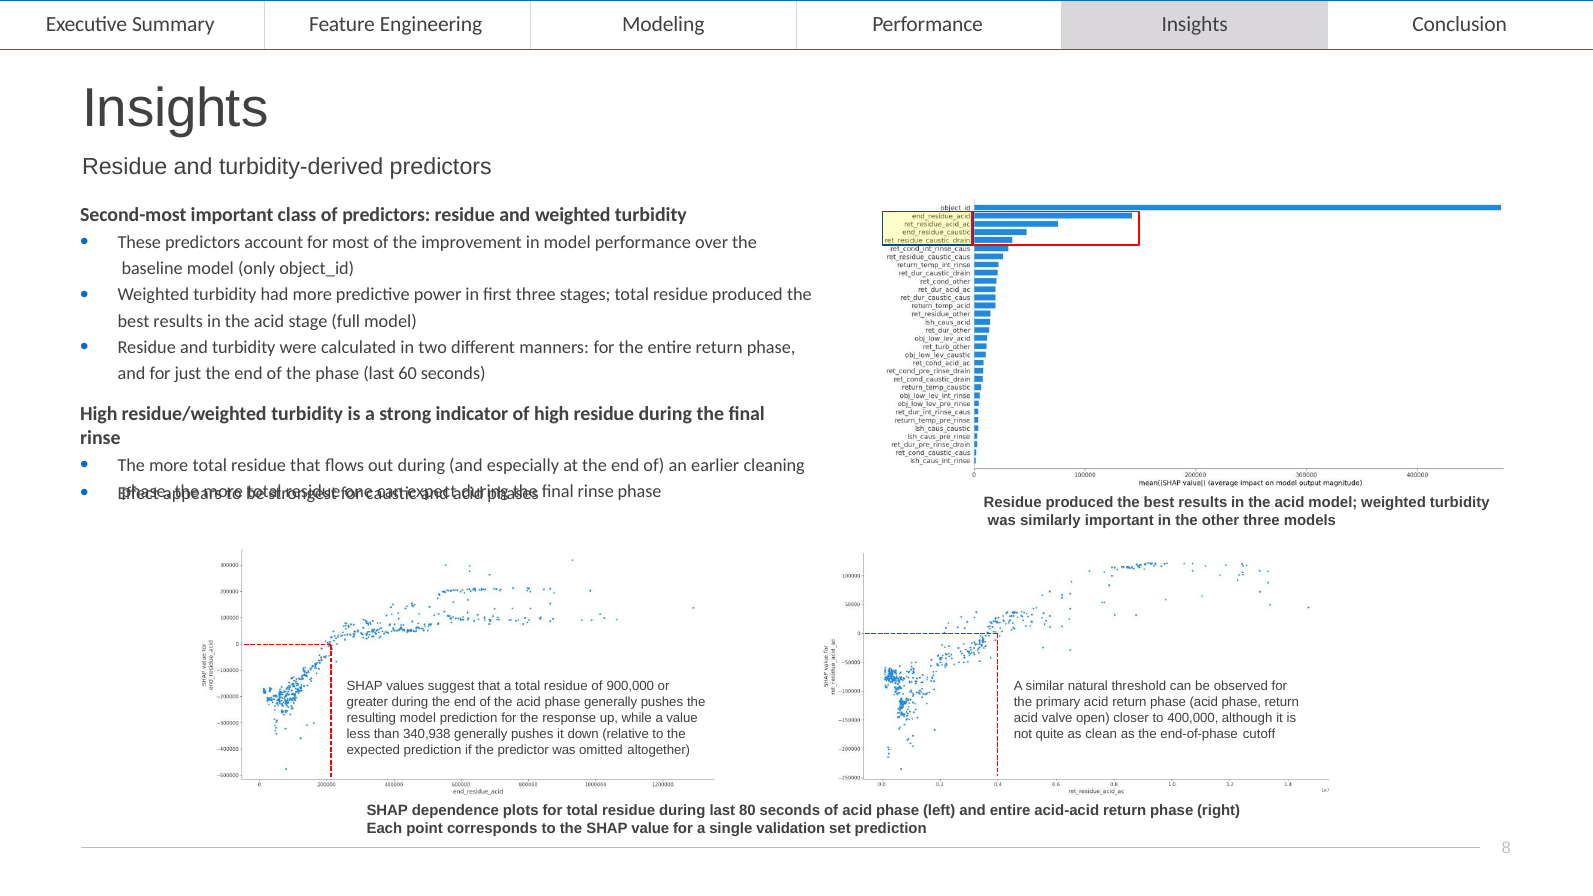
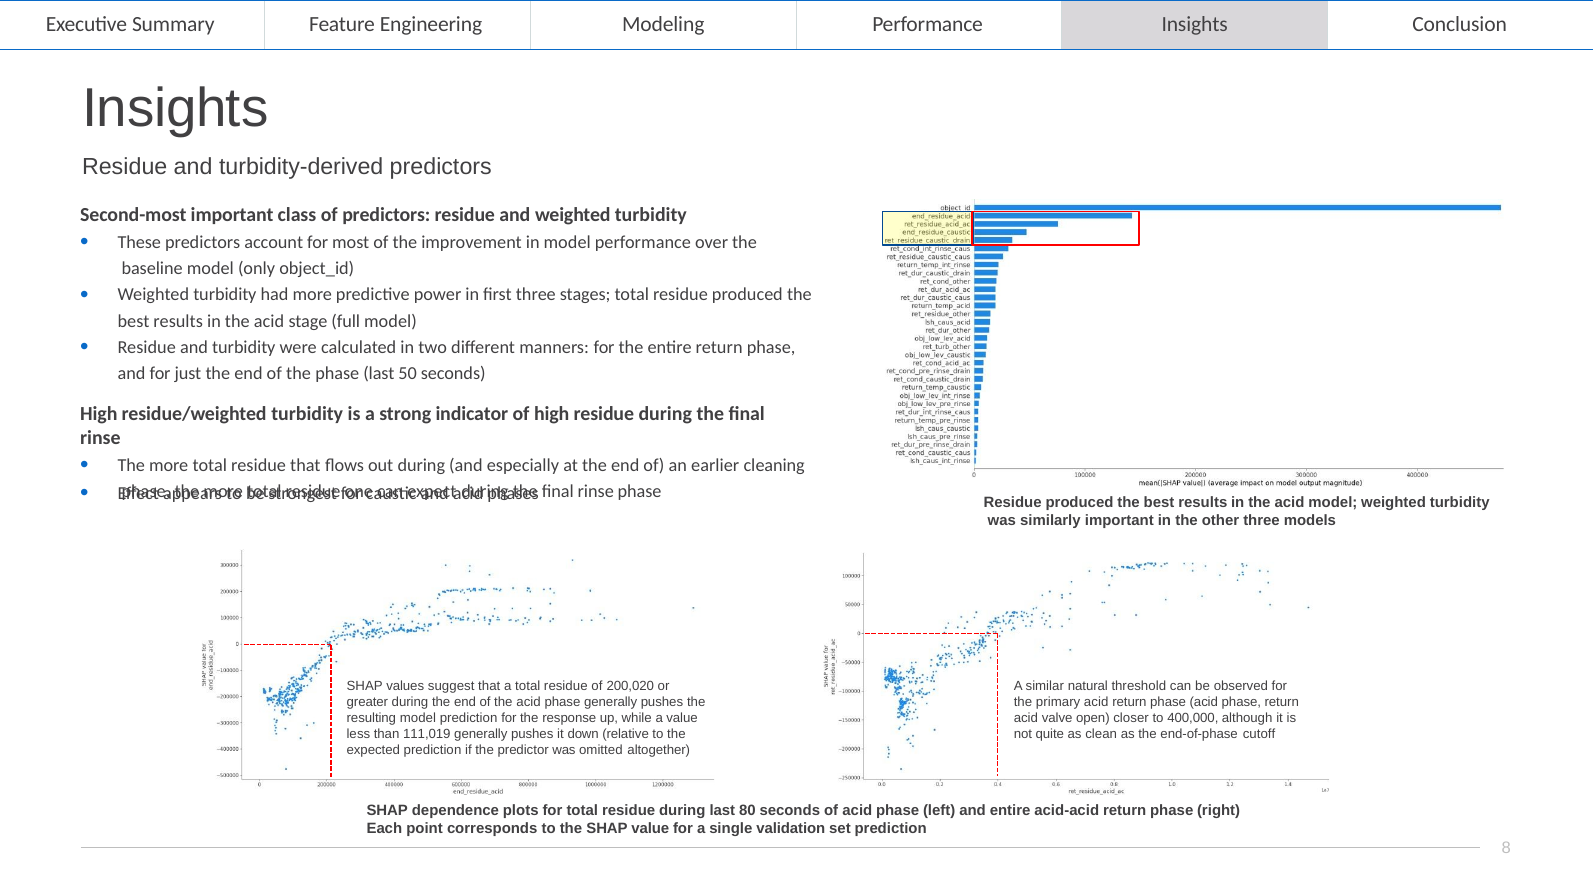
60: 60 -> 50
900,000: 900,000 -> 200,020
340,938: 340,938 -> 111,019
